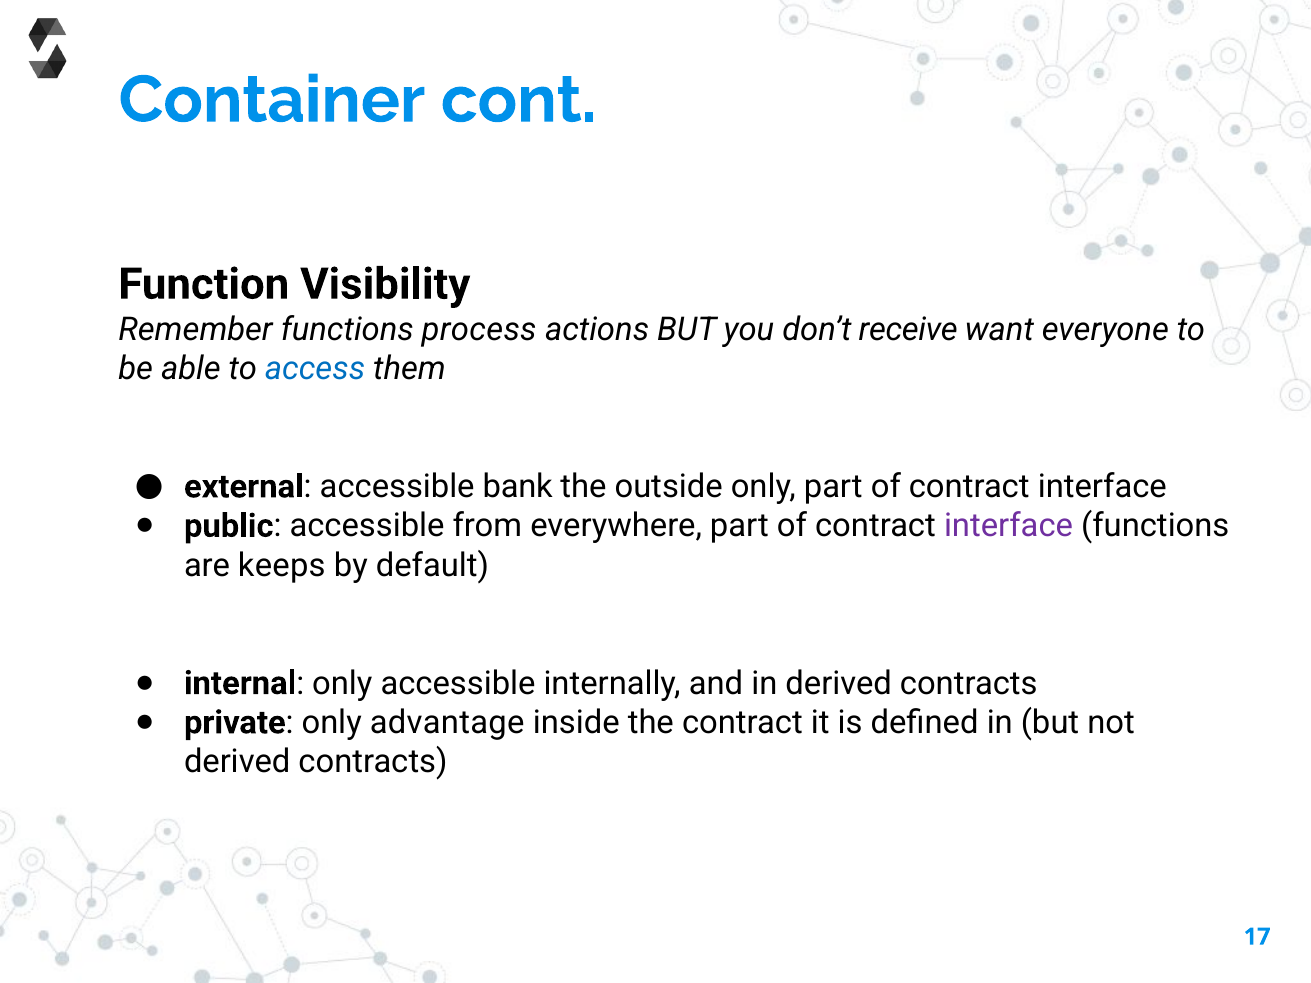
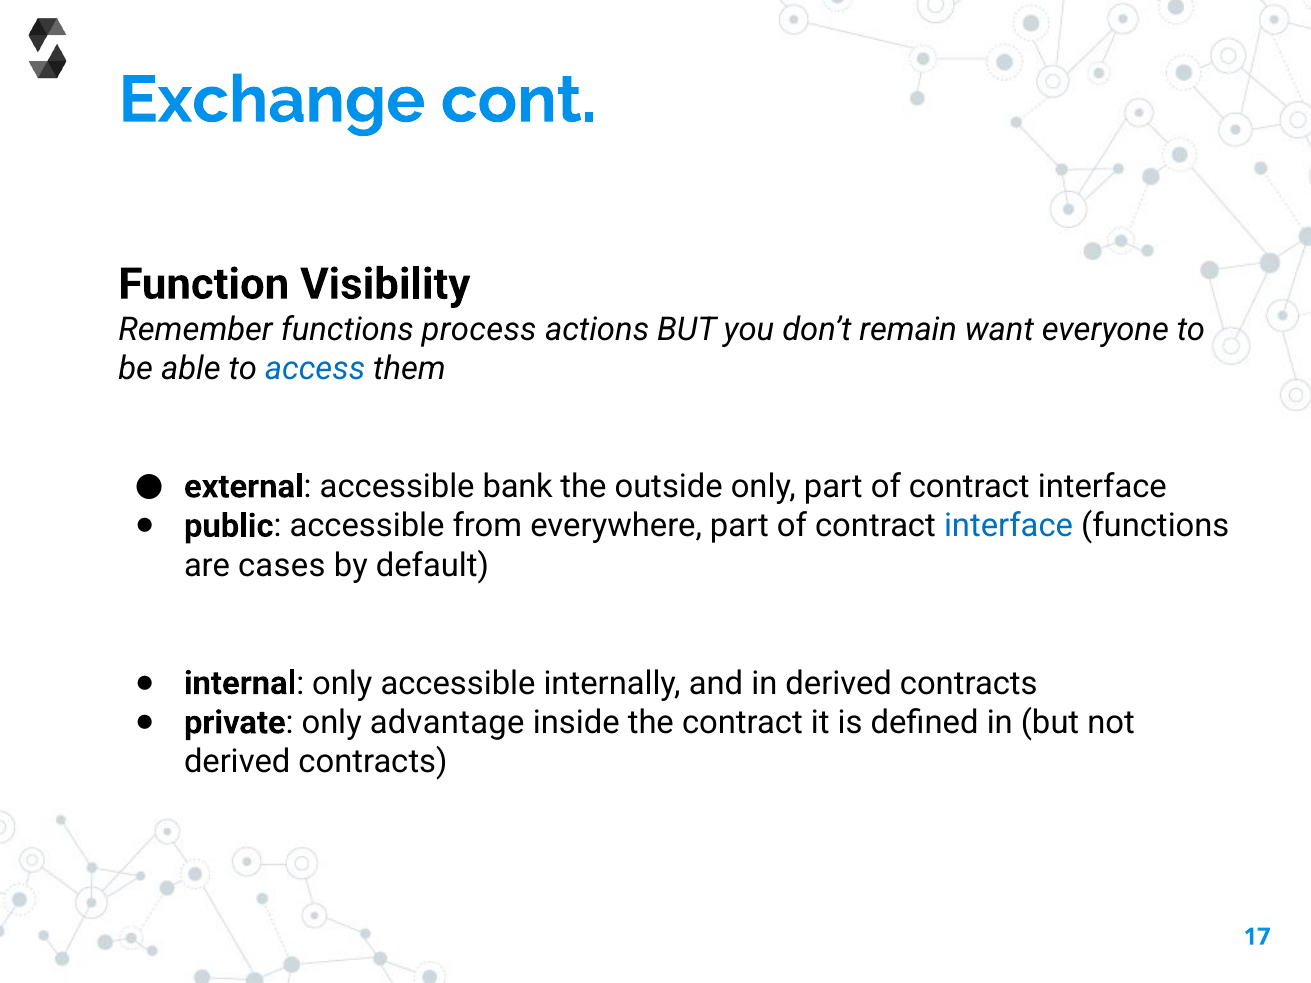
Container: Container -> Exchange
receive: receive -> remain
interface at (1009, 526) colour: purple -> blue
keeps: keeps -> cases
